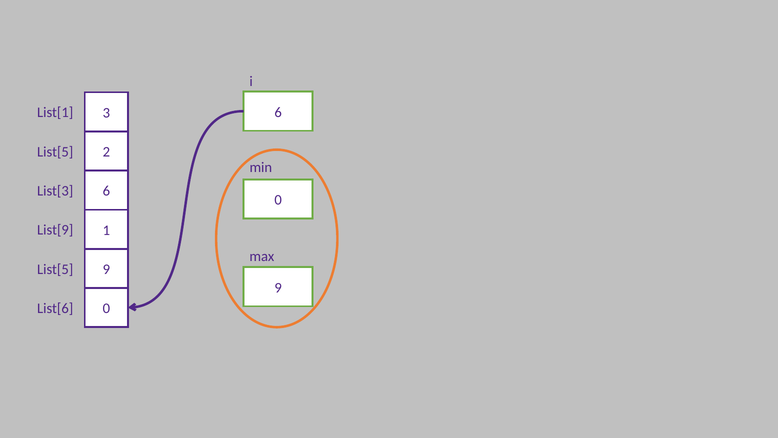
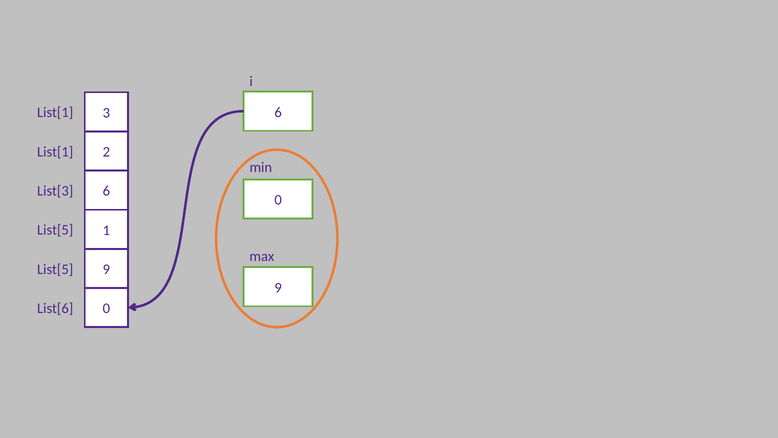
List[5 at (55, 152): List[5 -> List[1
List[9 at (55, 230): List[9 -> List[5
